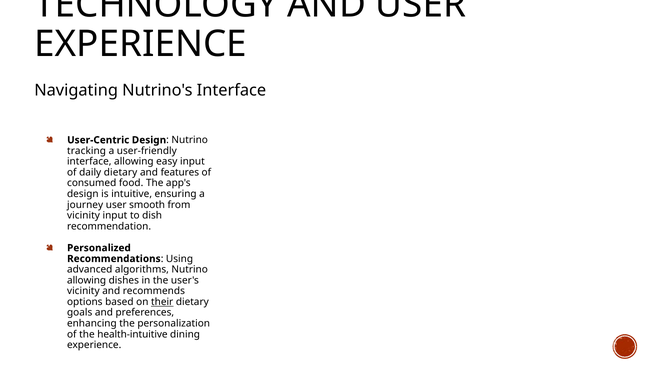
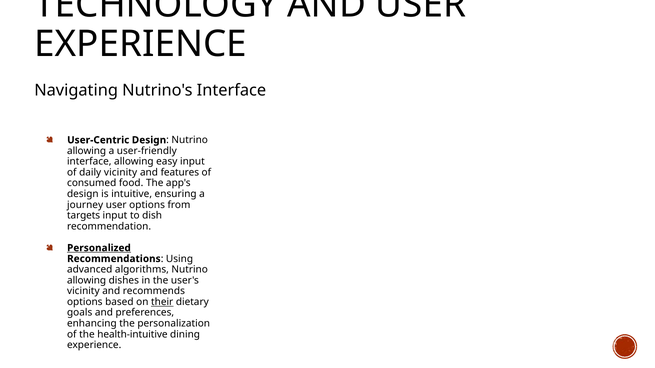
tracking at (87, 151): tracking -> allowing
daily dietary: dietary -> vicinity
user smooth: smooth -> options
vicinity at (84, 216): vicinity -> targets
Personalized underline: none -> present
